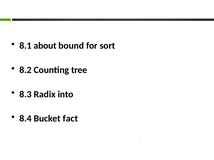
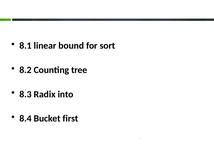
about: about -> linear
fact: fact -> first
